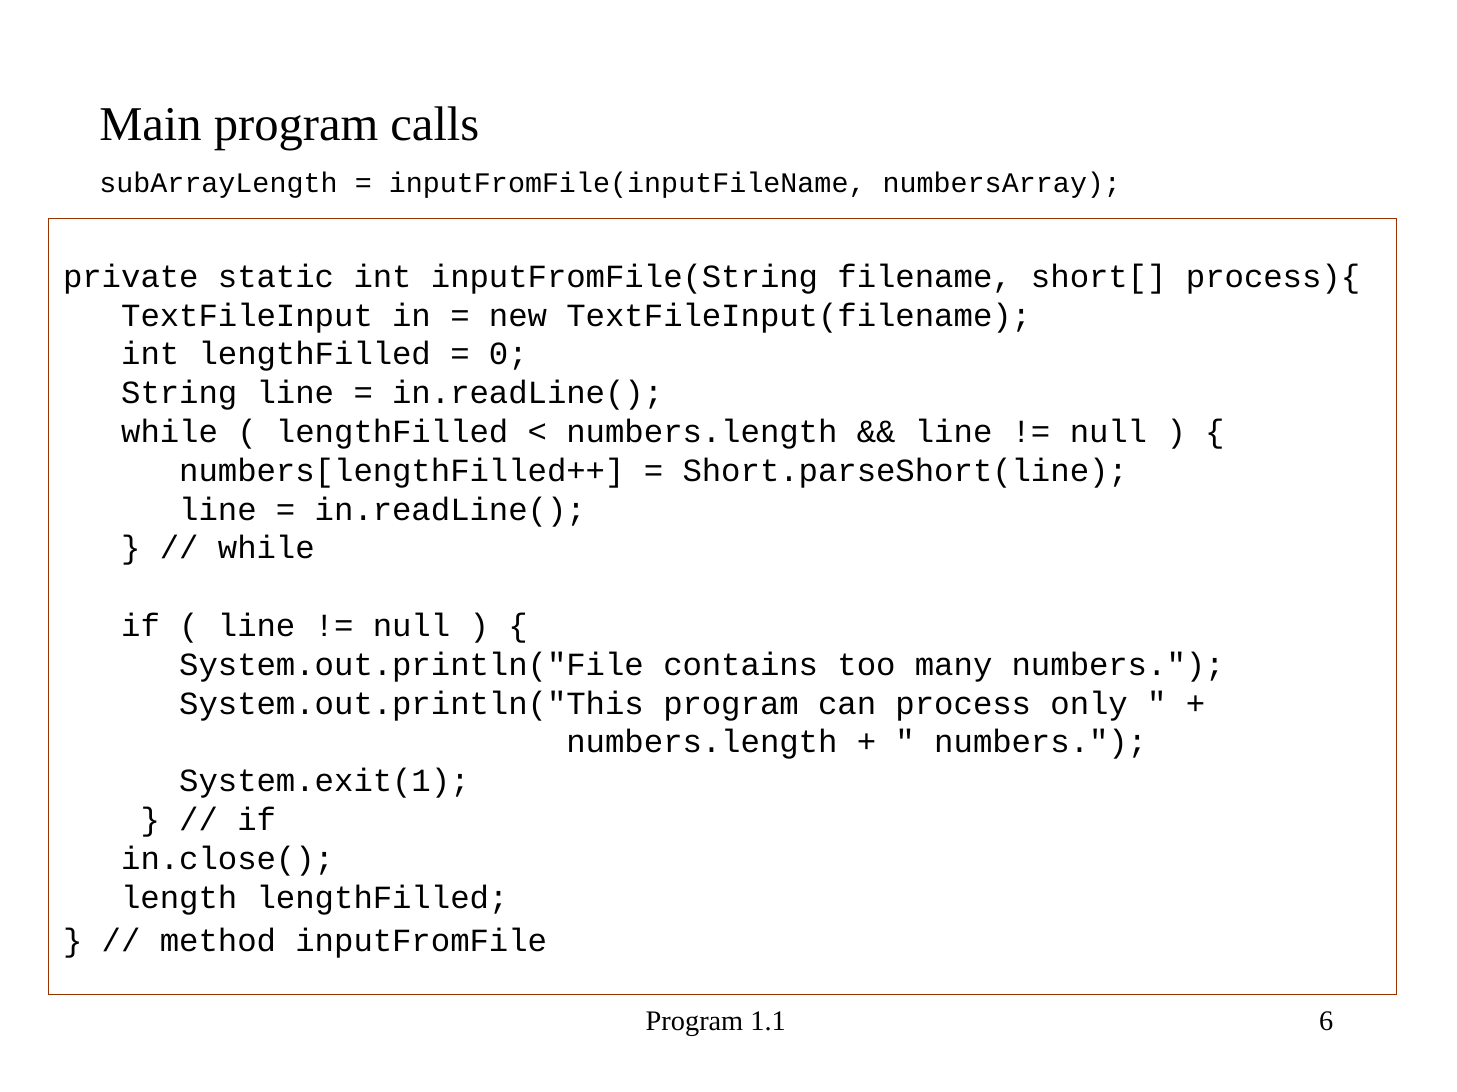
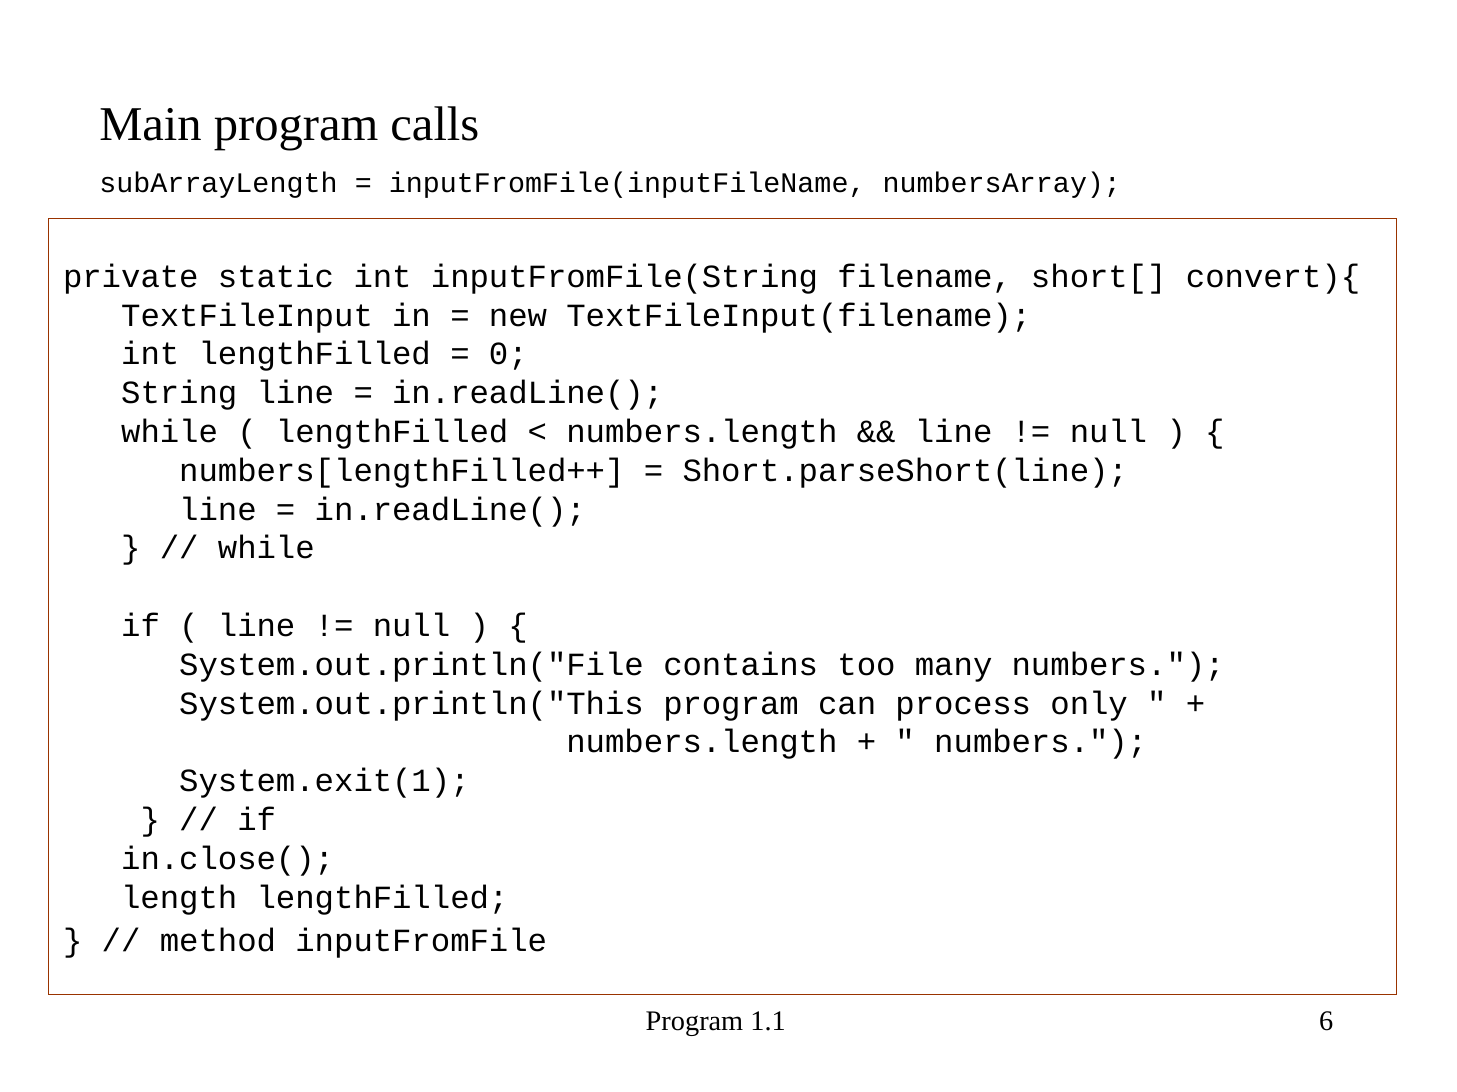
process){: process){ -> convert){
